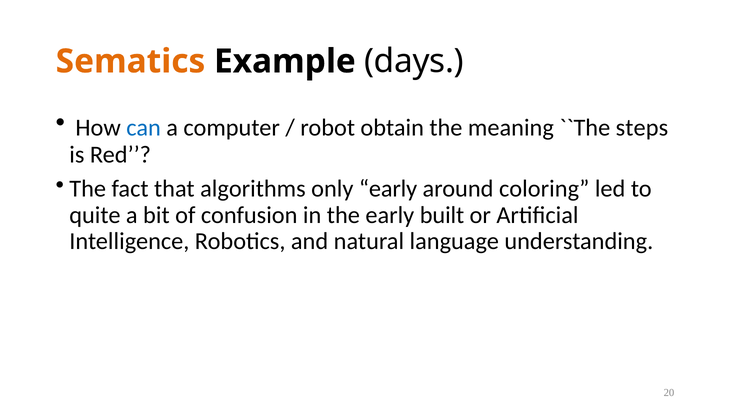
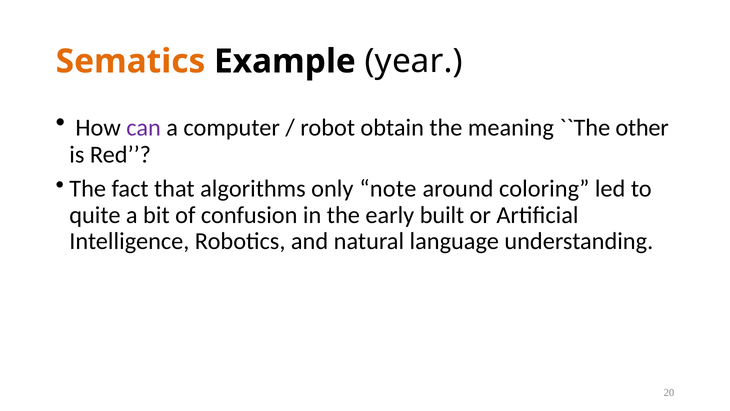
days: days -> year
can colour: blue -> purple
steps: steps -> other
only early: early -> note
